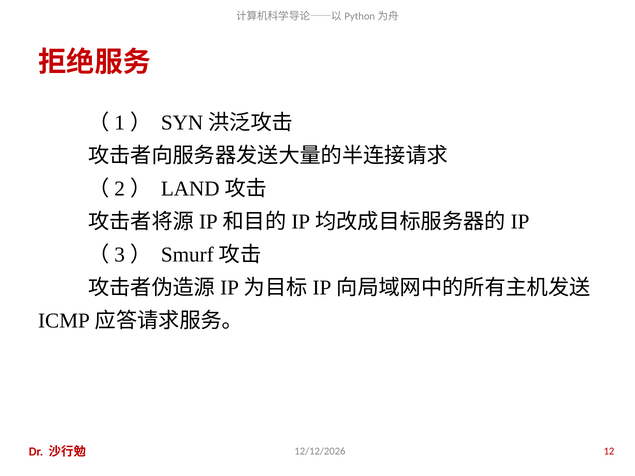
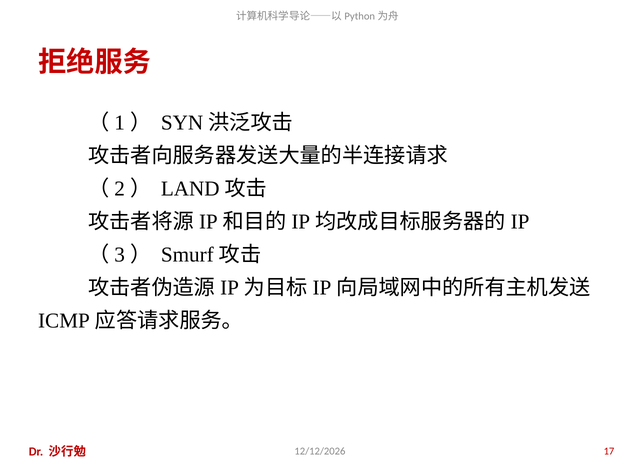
12: 12 -> 17
